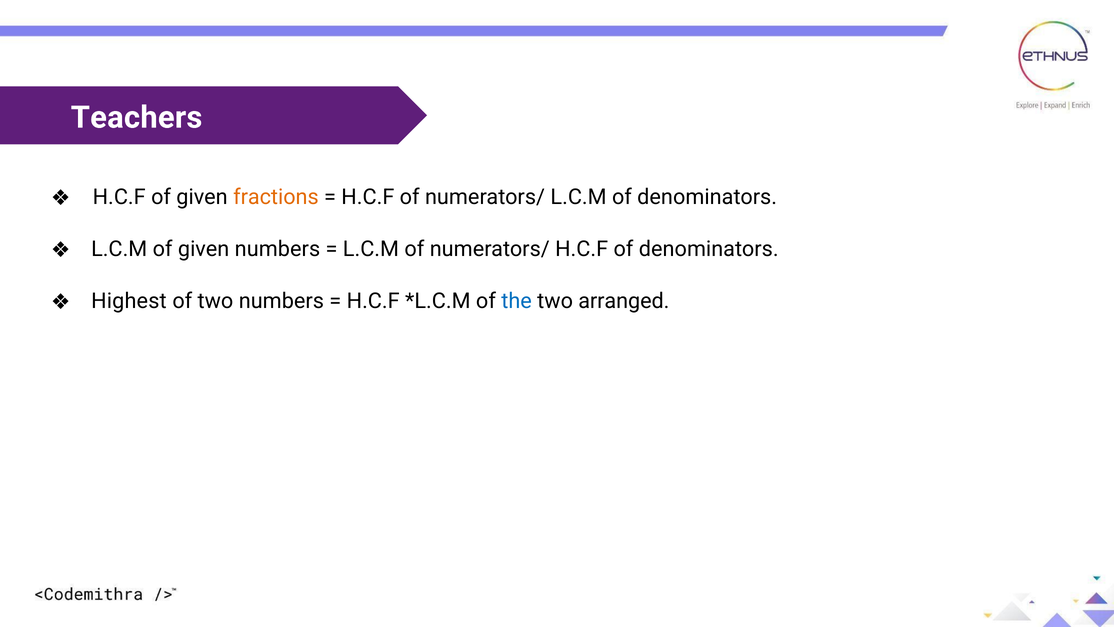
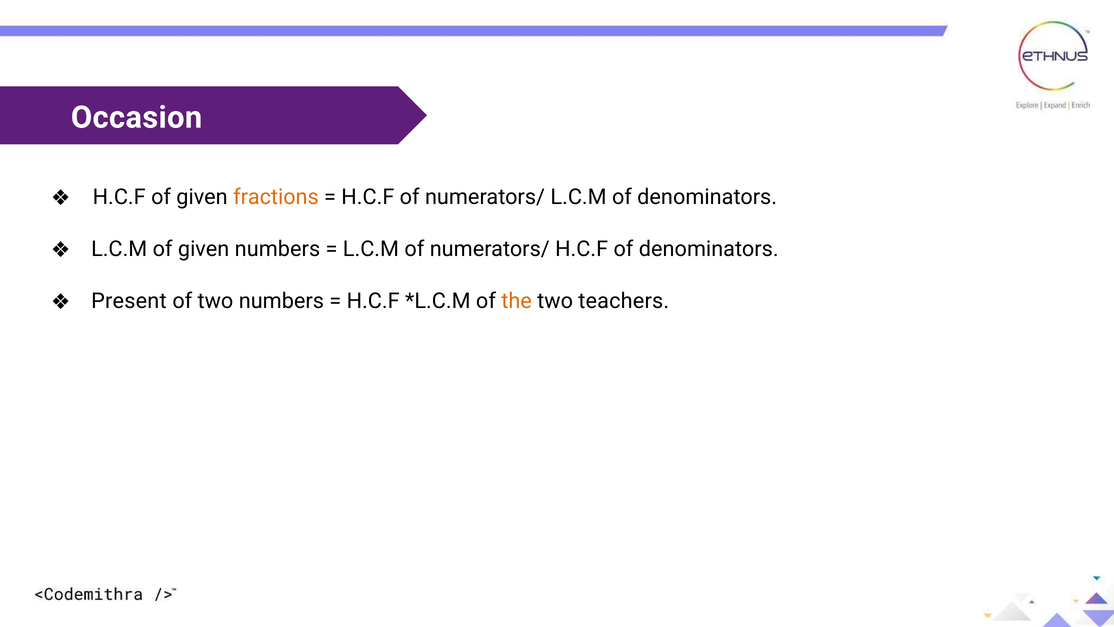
Teachers: Teachers -> Occasion
Highest: Highest -> Present
the colour: blue -> orange
arranged: arranged -> teachers
